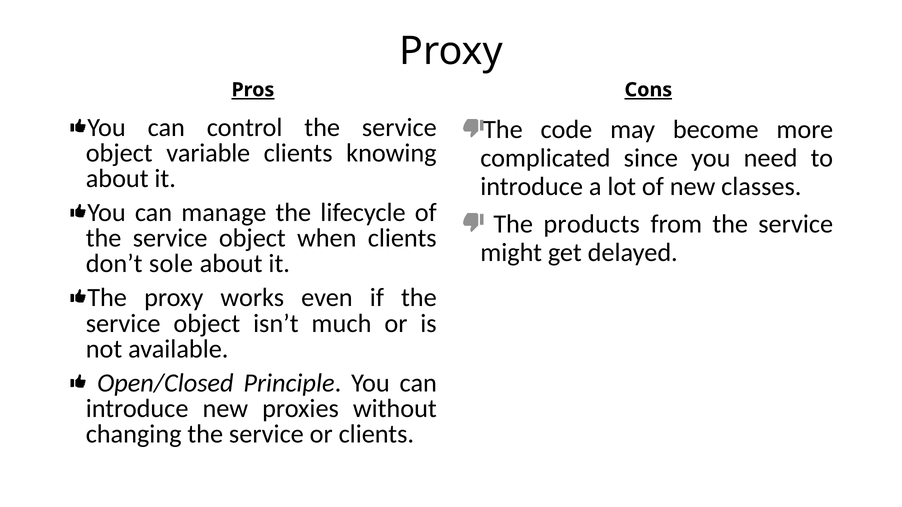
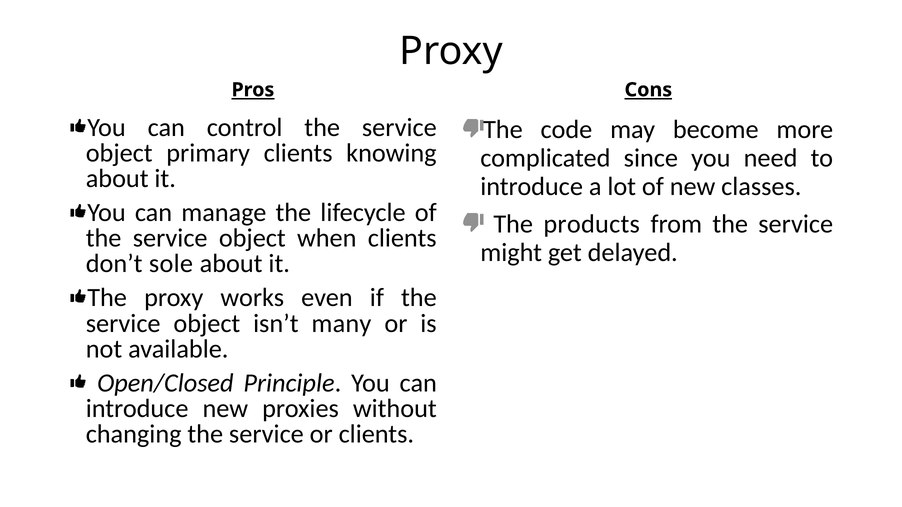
variable: variable -> primary
much: much -> many
